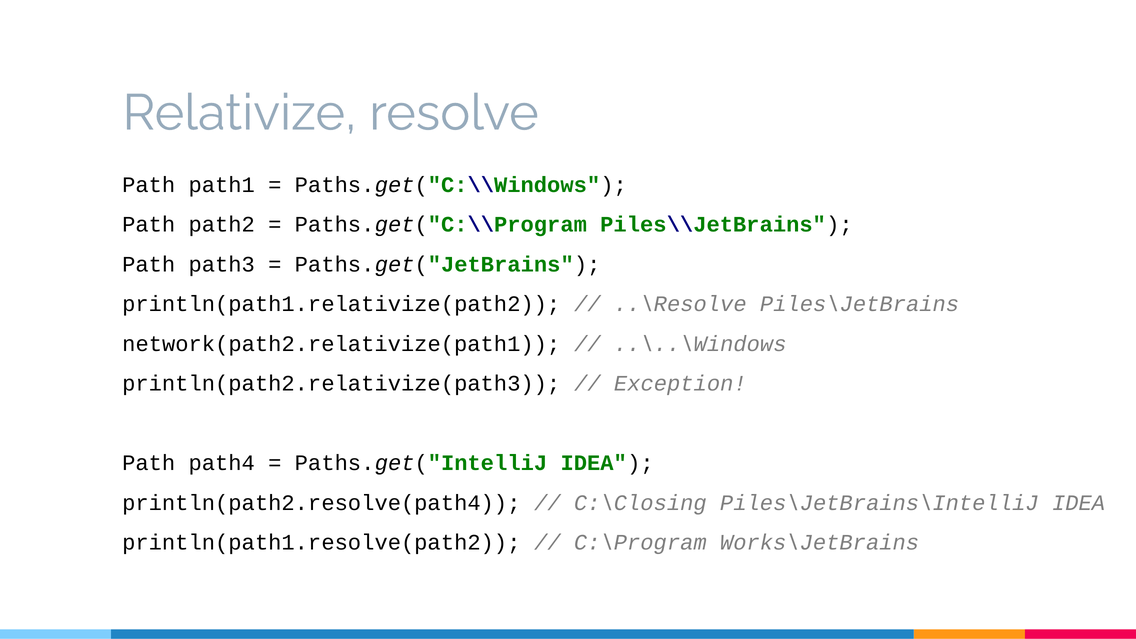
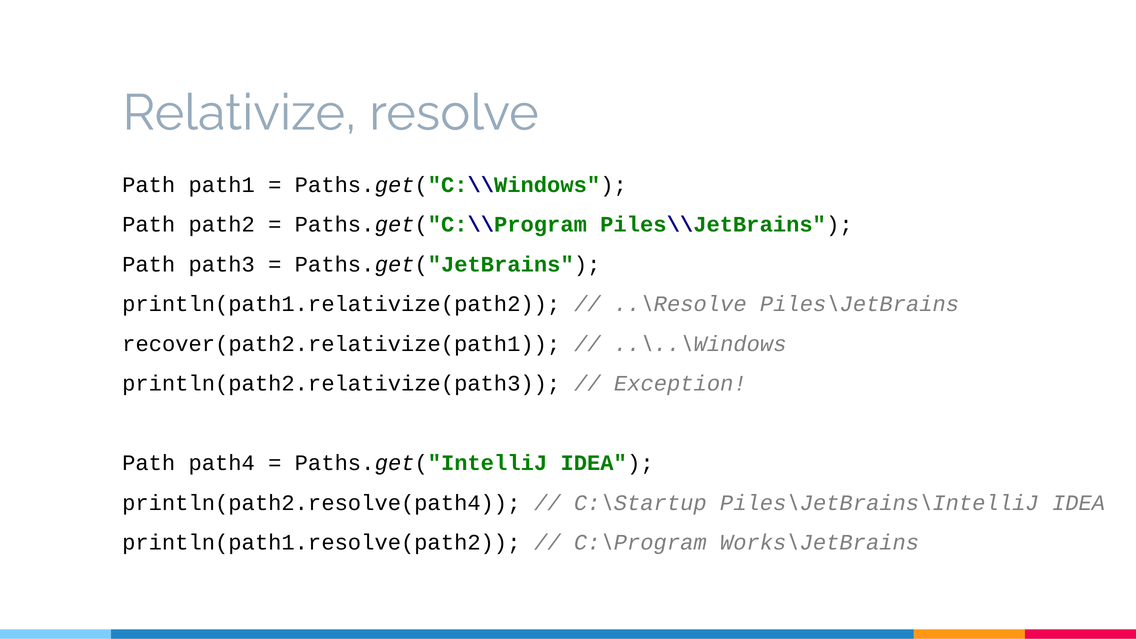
network(path2.relativize(path1: network(path2.relativize(path1 -> recover(path2.relativize(path1
C:\Closing: C:\Closing -> C:\Startup
